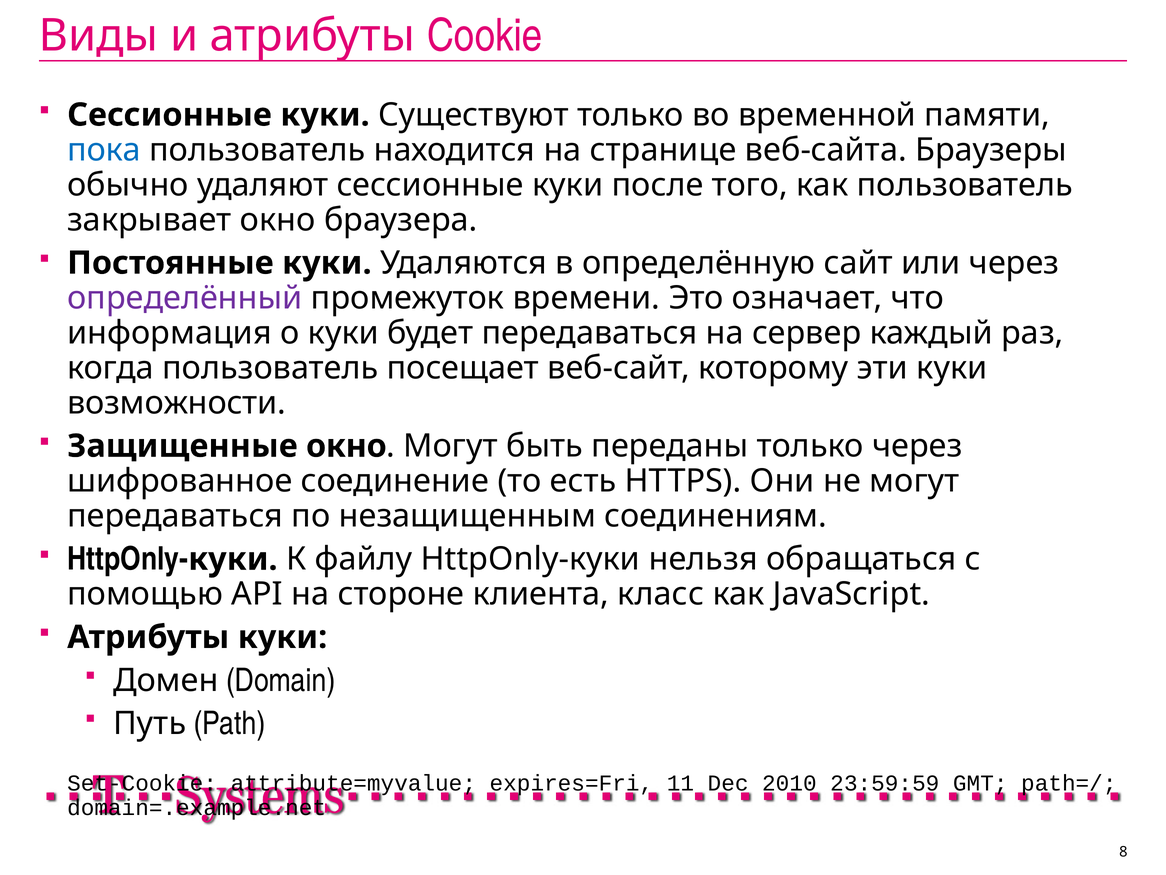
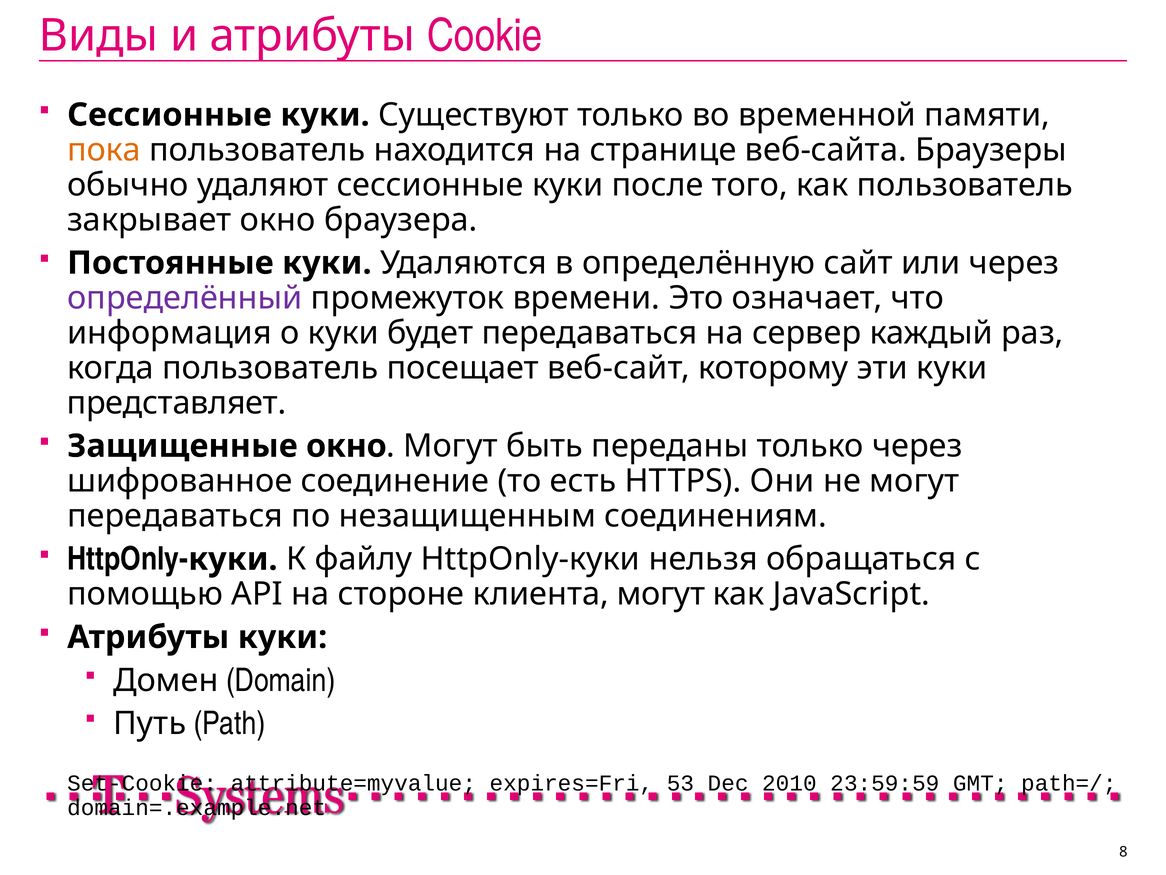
пока colour: blue -> orange
возможности: возможности -> представляет
клиента класс: класс -> могут
11: 11 -> 53
